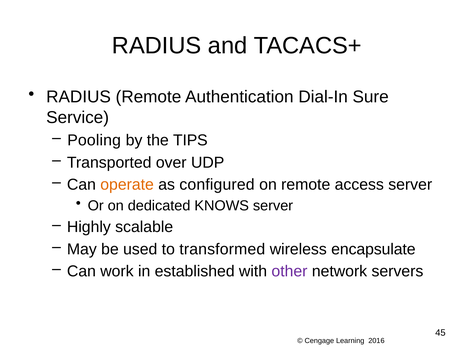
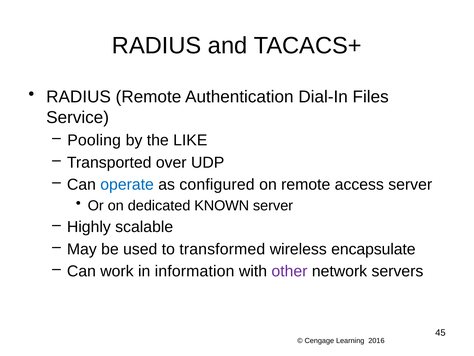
Sure: Sure -> Files
TIPS: TIPS -> LIKE
operate colour: orange -> blue
KNOWS: KNOWS -> KNOWN
established: established -> information
